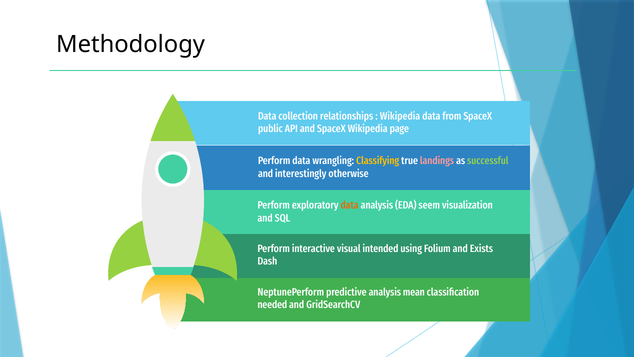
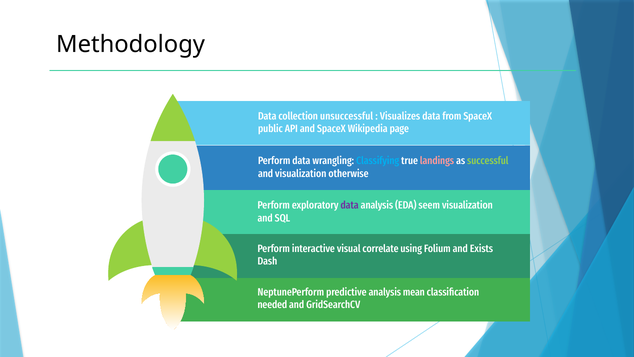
relationships: relationships -> unsuccessful
Wikipedia at (400, 116): Wikipedia -> Visualizes
Classifying colour: yellow -> light blue
and interestingly: interestingly -> visualization
data at (350, 205) colour: orange -> purple
intended: intended -> correlate
